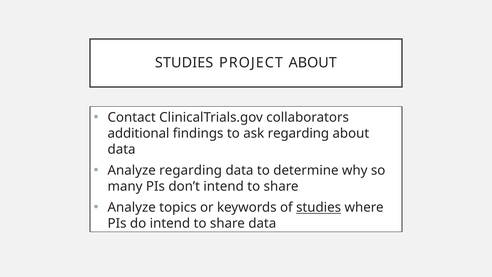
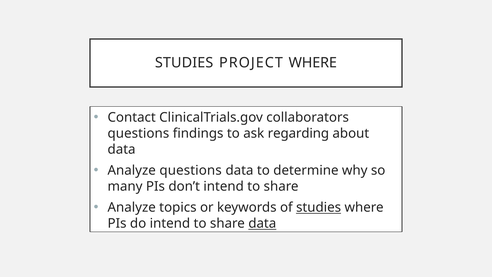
PROJECT ABOUT: ABOUT -> WHERE
additional at (138, 133): additional -> questions
Analyze regarding: regarding -> questions
data at (262, 223) underline: none -> present
